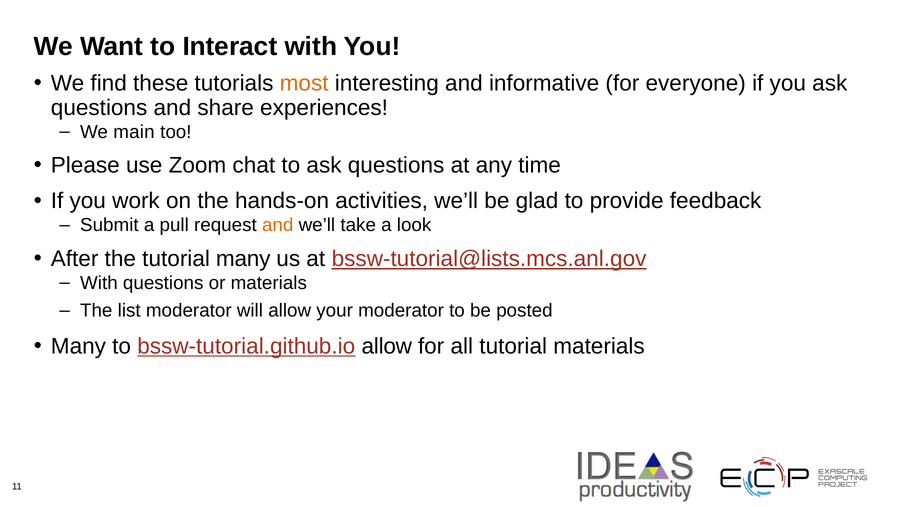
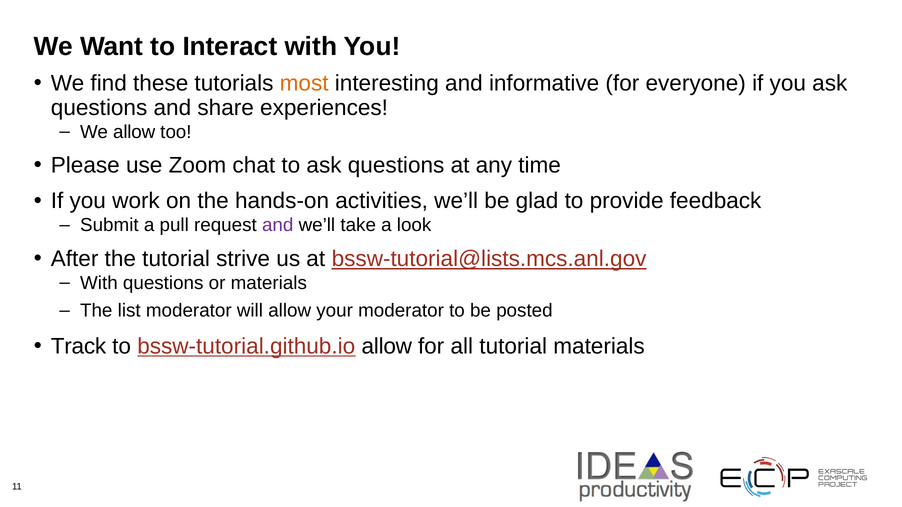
We main: main -> allow
and at (278, 225) colour: orange -> purple
tutorial many: many -> strive
Many at (78, 347): Many -> Track
